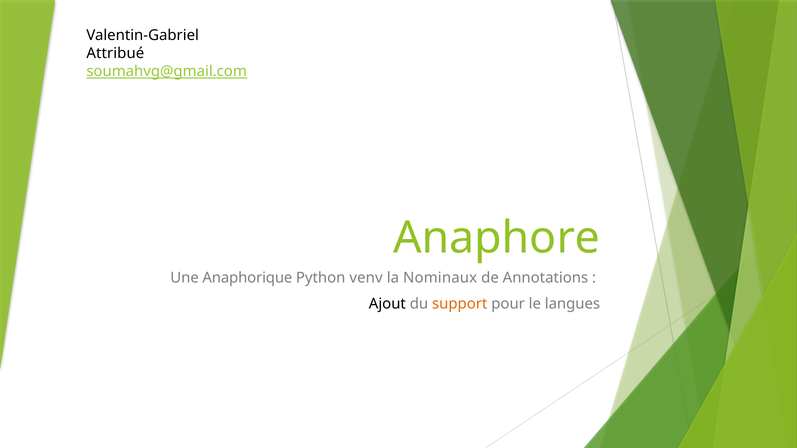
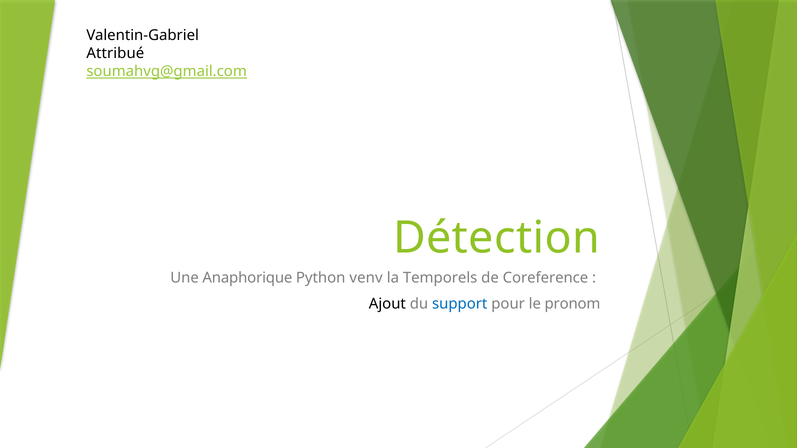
Anaphore: Anaphore -> Détection
Nominaux: Nominaux -> Temporels
Annotations: Annotations -> Coreference
support colour: orange -> blue
langues: langues -> pronom
